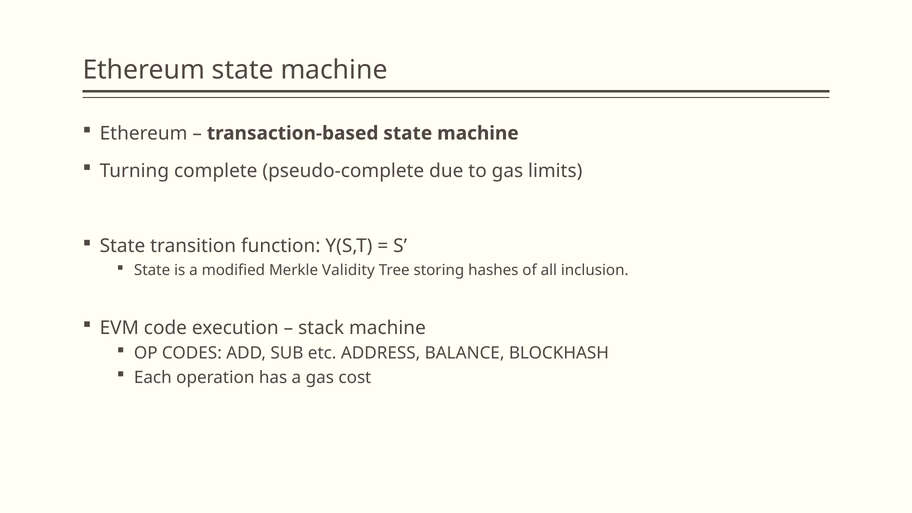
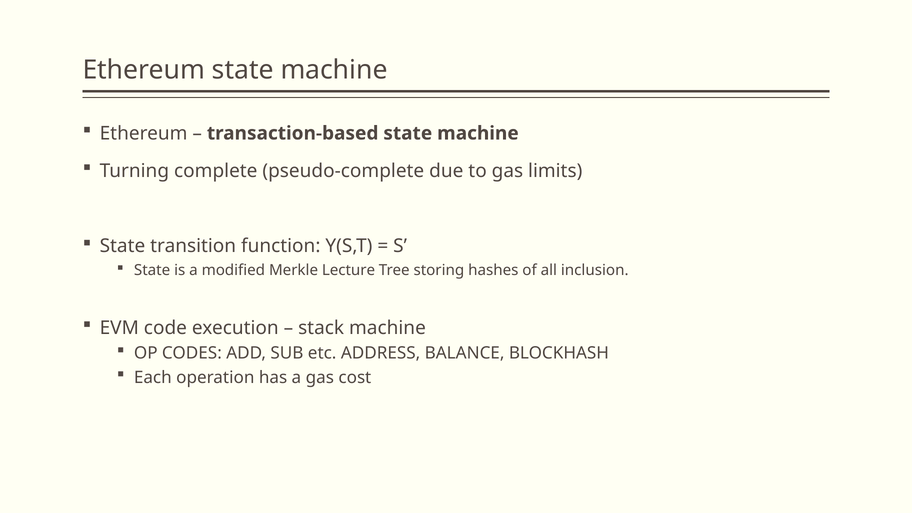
Validity: Validity -> Lecture
